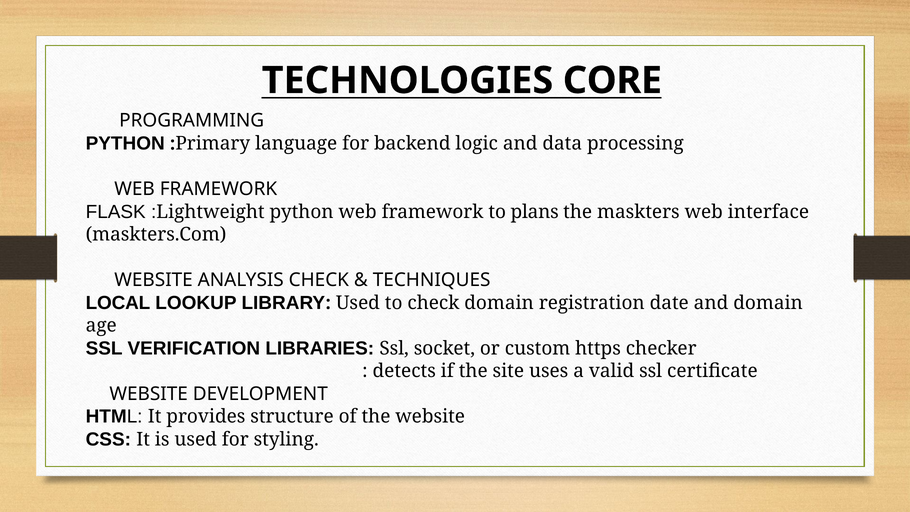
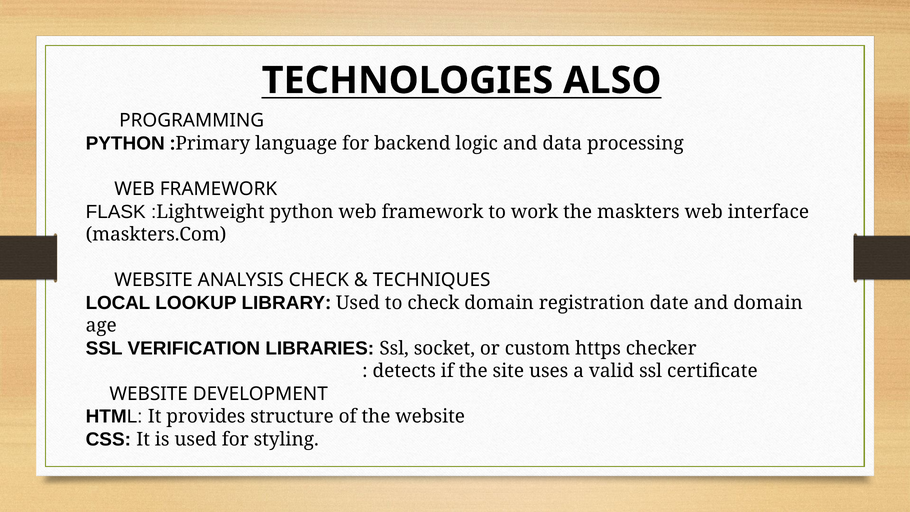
CORE: CORE -> ALSO
plans: plans -> work
